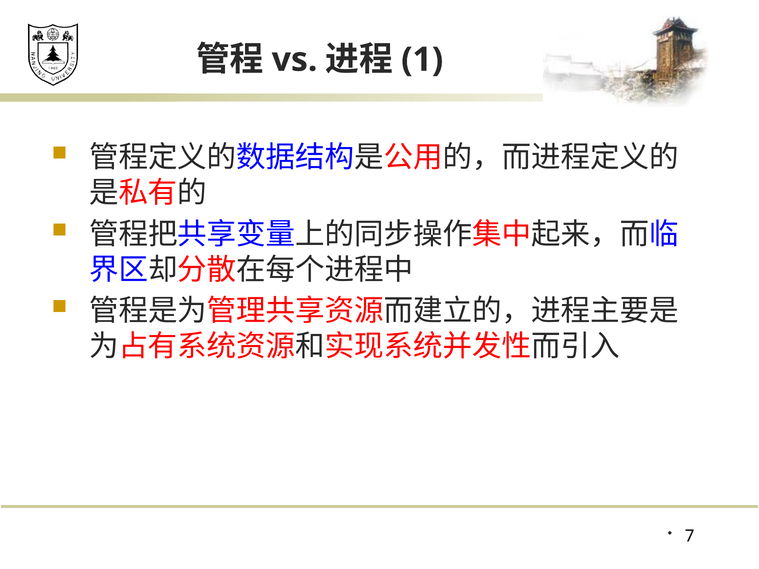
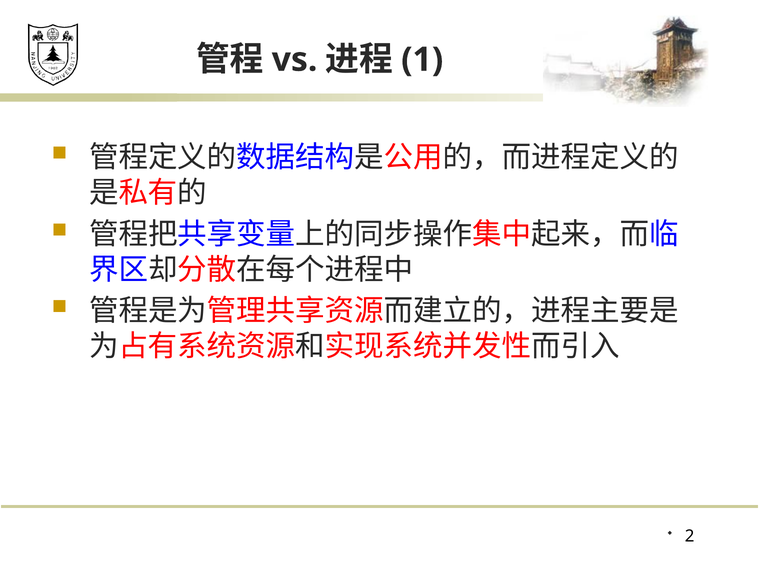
7: 7 -> 2
